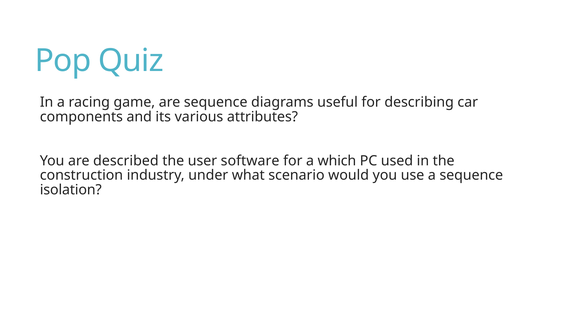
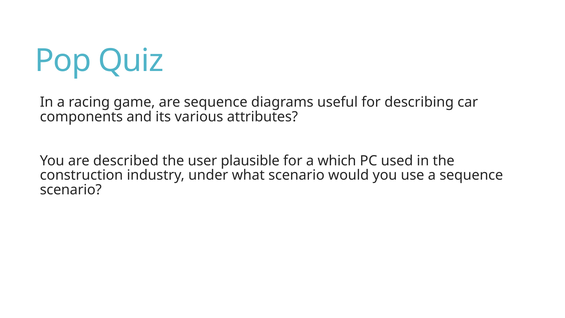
software: software -> plausible
isolation at (71, 190): isolation -> scenario
